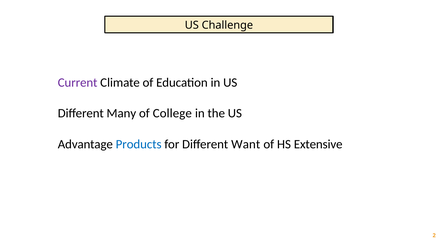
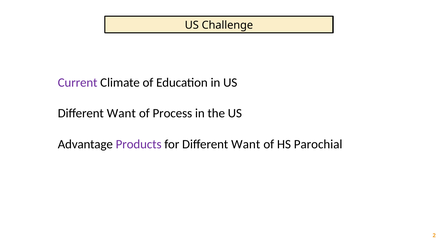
Many at (121, 114): Many -> Want
College: College -> Process
Products colour: blue -> purple
Extensive: Extensive -> Parochial
